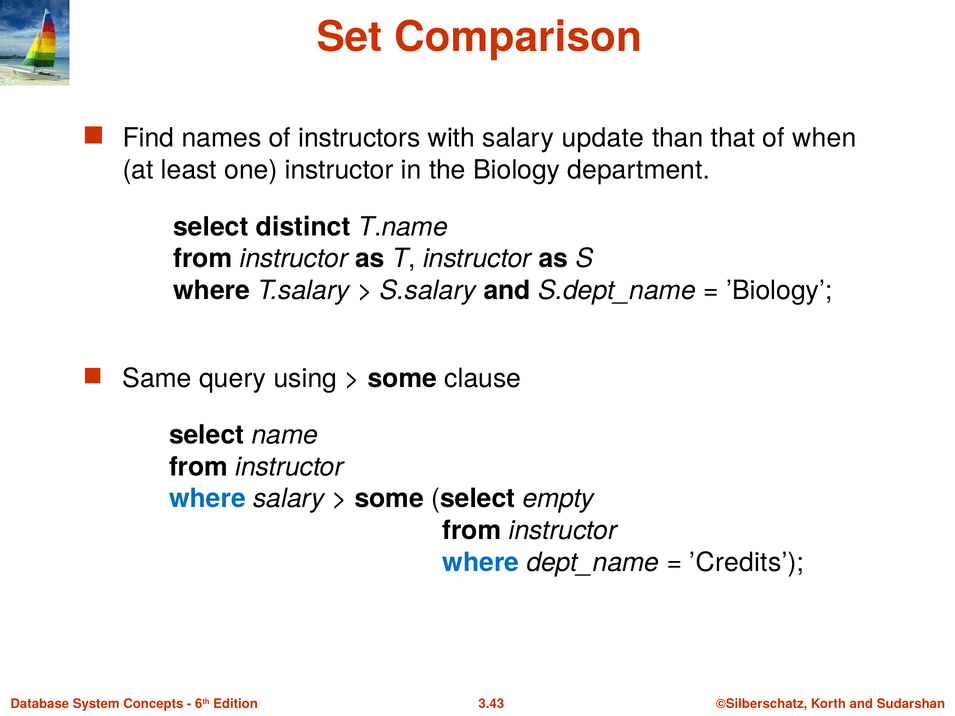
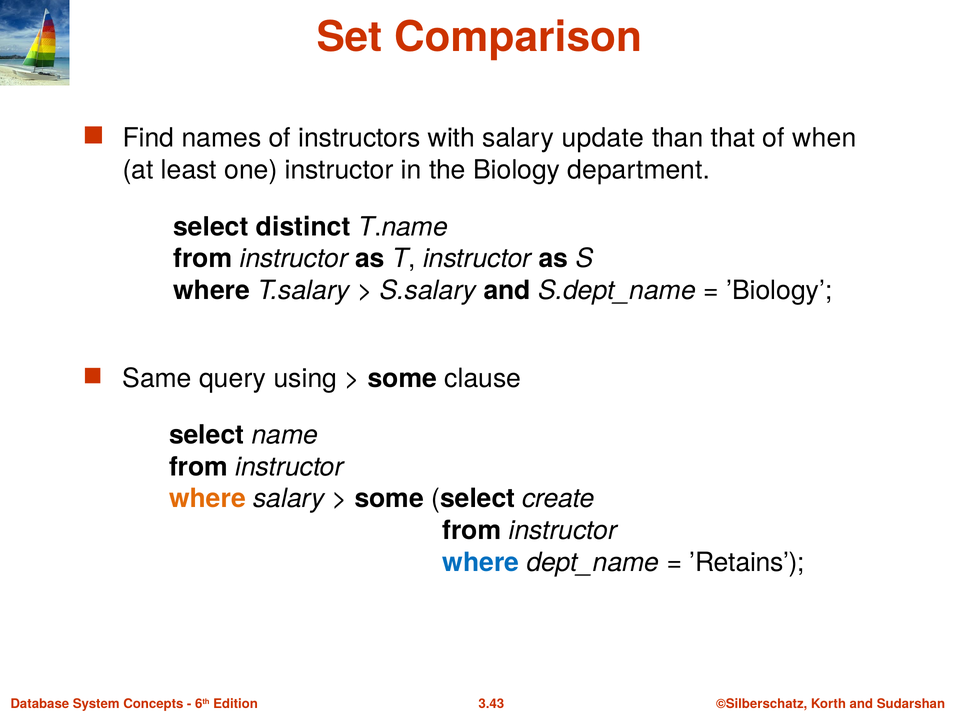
where at (207, 499) colour: blue -> orange
empty: empty -> create
’Credits: ’Credits -> ’Retains
